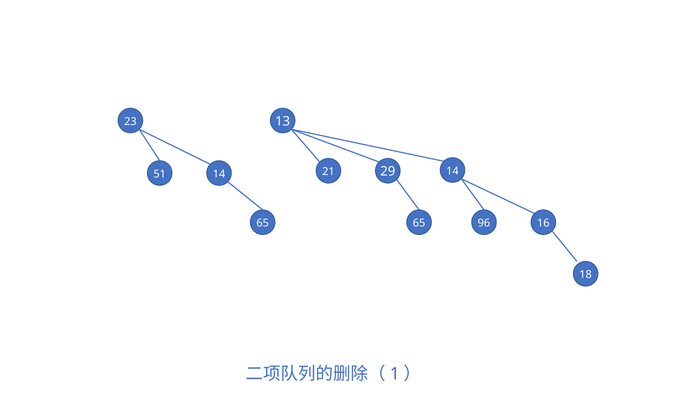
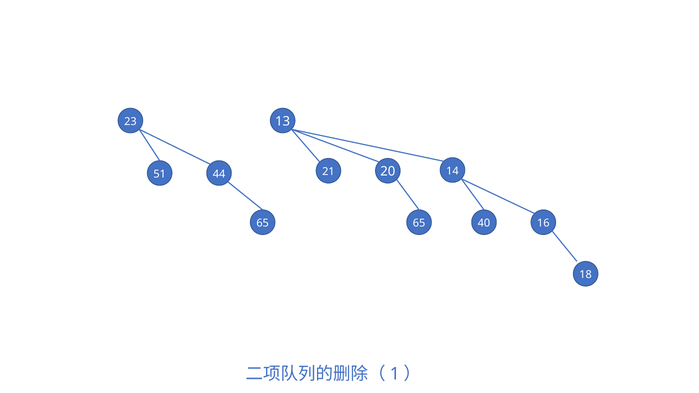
29: 29 -> 20
51 14: 14 -> 44
96: 96 -> 40
